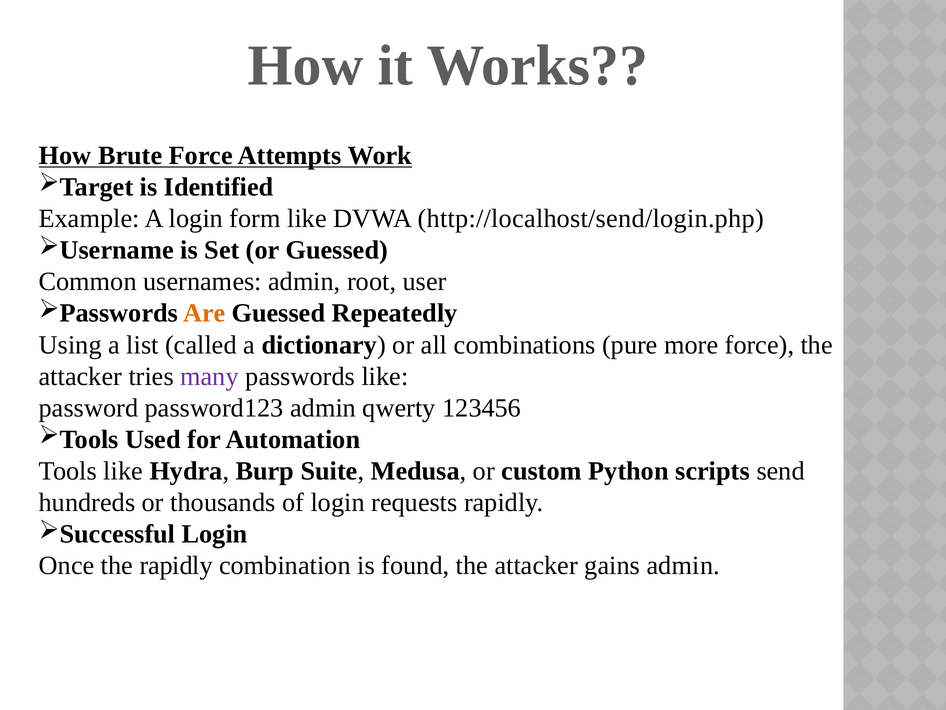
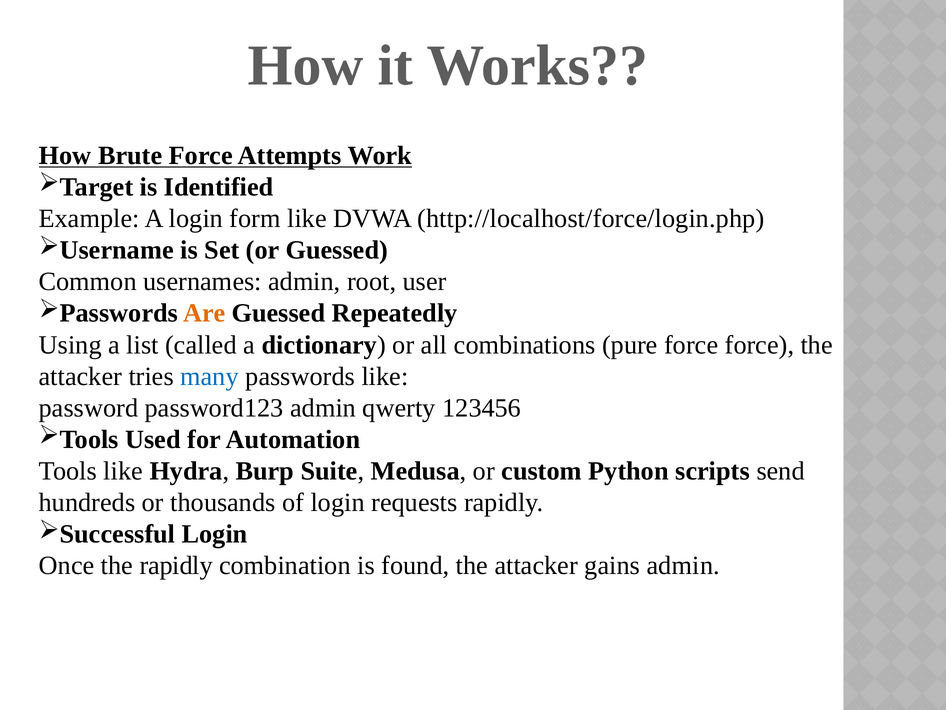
http://localhost/send/login.php: http://localhost/send/login.php -> http://localhost/force/login.php
pure more: more -> force
many colour: purple -> blue
